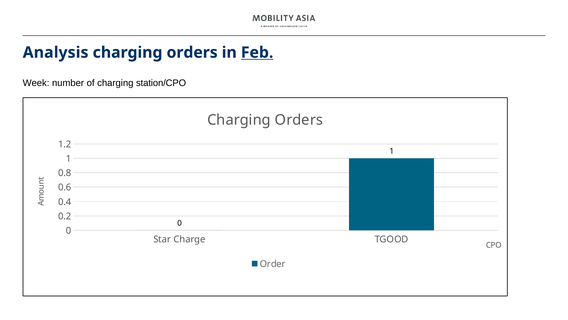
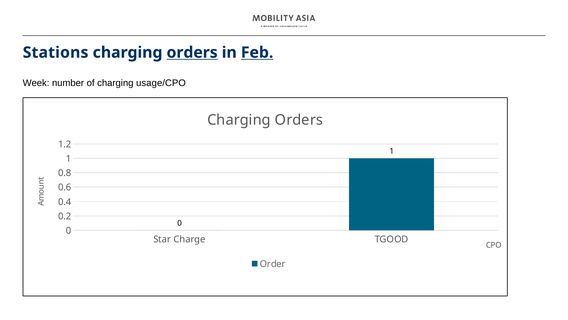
Analysis: Analysis -> Stations
orders at (192, 52) underline: none -> present
station/CPO: station/CPO -> usage/CPO
